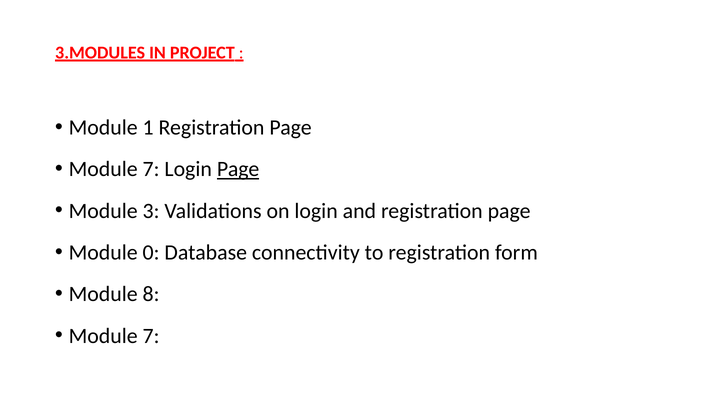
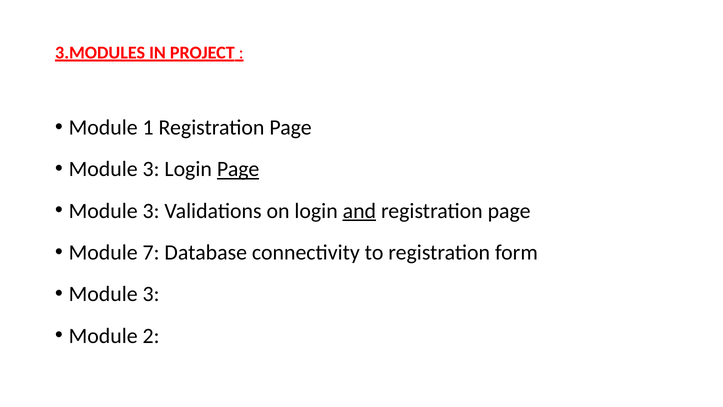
7 at (151, 169): 7 -> 3
and underline: none -> present
0: 0 -> 7
8 at (151, 294): 8 -> 3
7 at (151, 336): 7 -> 2
